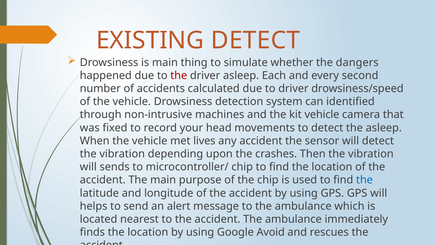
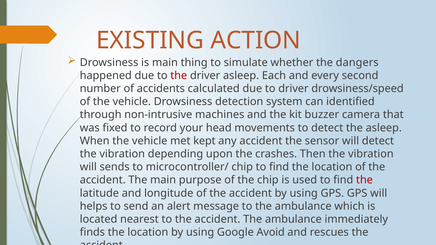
EXISTING DETECT: DETECT -> ACTION
kit vehicle: vehicle -> buzzer
lives: lives -> kept
the at (364, 180) colour: blue -> red
